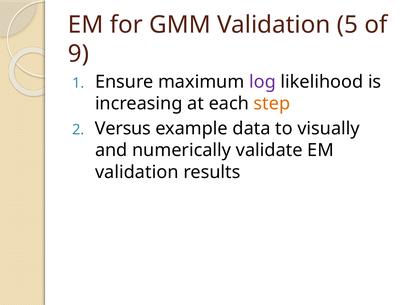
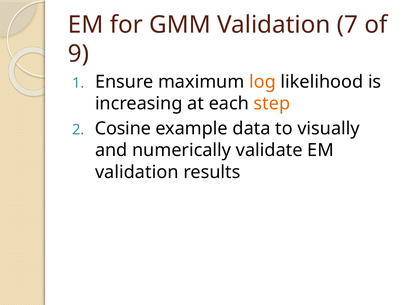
5: 5 -> 7
log colour: purple -> orange
Versus: Versus -> Cosine
